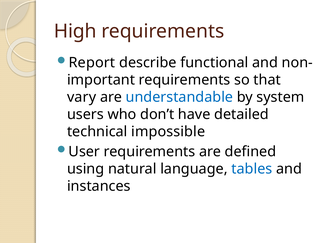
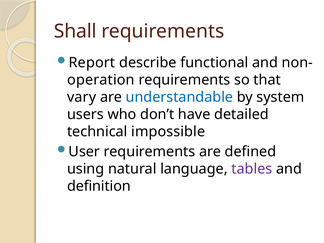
High: High -> Shall
important: important -> operation
tables colour: blue -> purple
instances: instances -> definition
